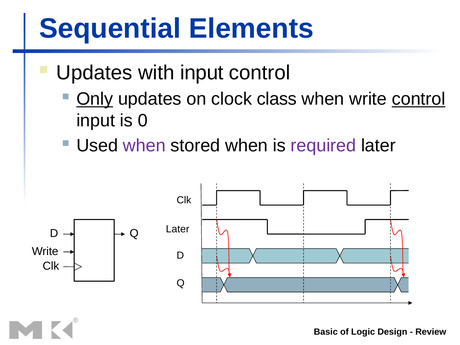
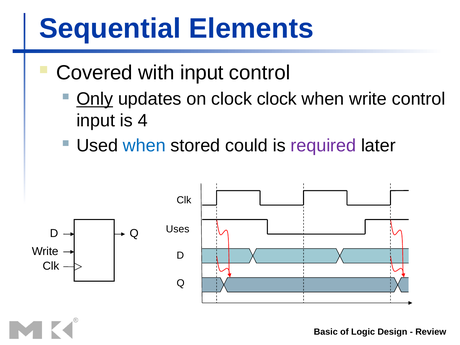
Updates at (94, 73): Updates -> Covered
clock class: class -> clock
control at (419, 99) underline: present -> none
0: 0 -> 4
when at (144, 146) colour: purple -> blue
stored when: when -> could
Later at (178, 229): Later -> Uses
